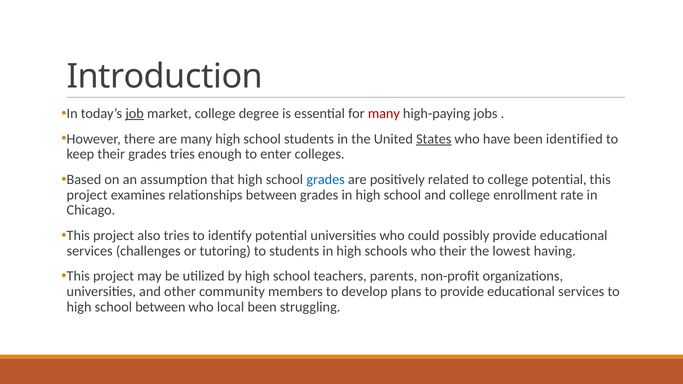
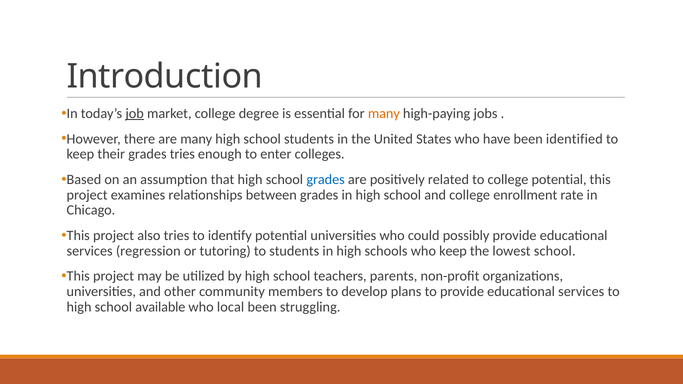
many at (384, 114) colour: red -> orange
States underline: present -> none
challenges: challenges -> regression
who their: their -> keep
lowest having: having -> school
school between: between -> available
